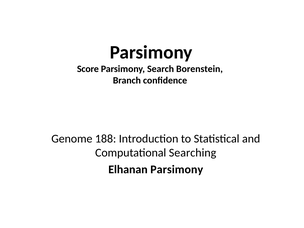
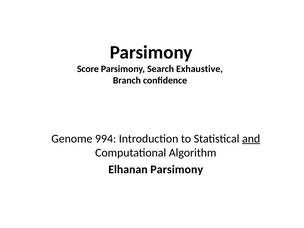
Borenstein: Borenstein -> Exhaustive
188: 188 -> 994
and underline: none -> present
Searching: Searching -> Algorithm
